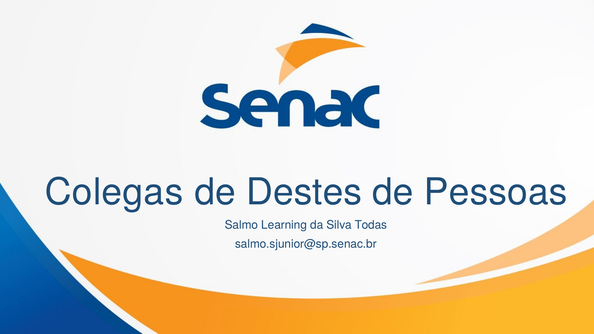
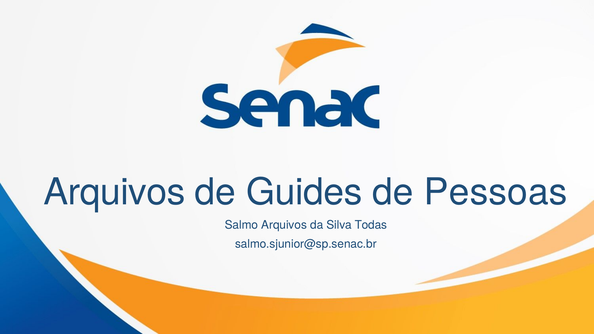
Colegas at (114, 192): Colegas -> Arquivos
Destes: Destes -> Guides
Salmo Learning: Learning -> Arquivos
